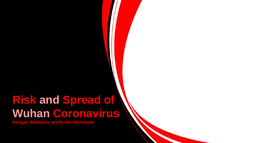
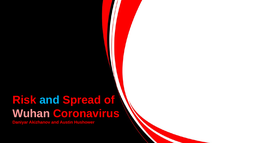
and at (50, 100) colour: pink -> light blue
